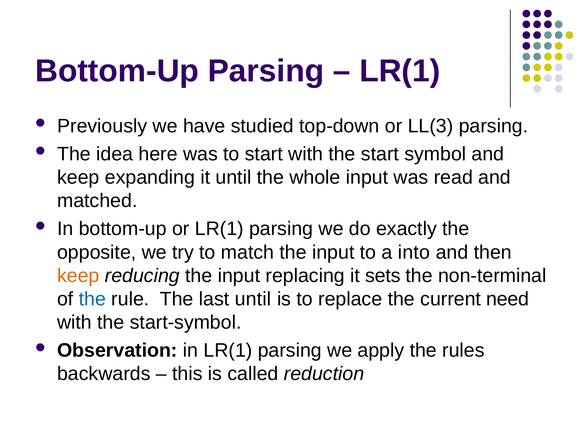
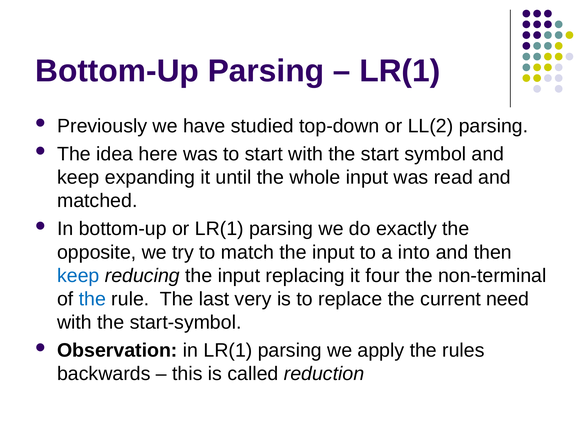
LL(3: LL(3 -> LL(2
keep at (78, 276) colour: orange -> blue
sets: sets -> four
last until: until -> very
